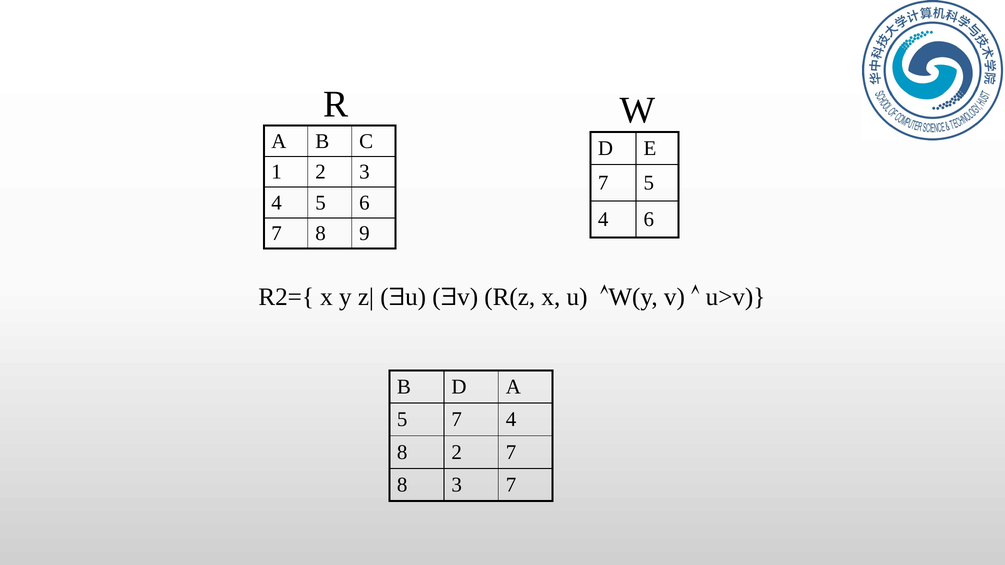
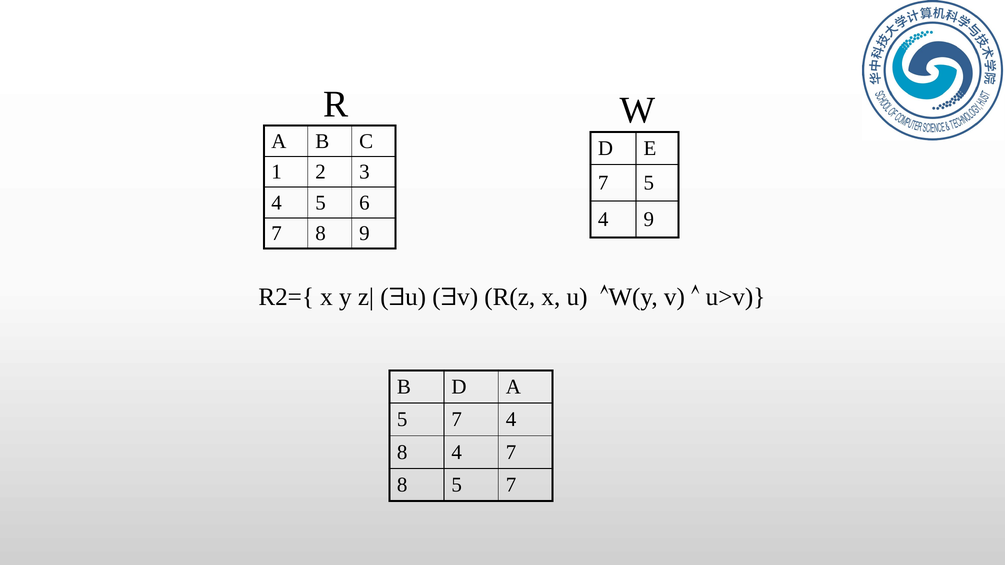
4 6: 6 -> 9
8 2: 2 -> 4
8 3: 3 -> 5
